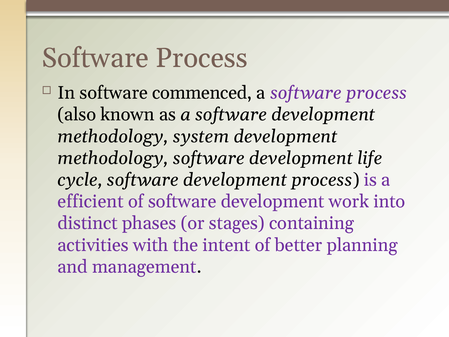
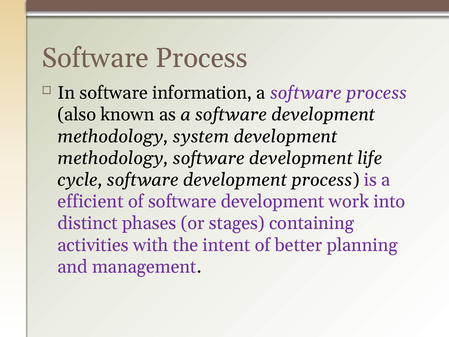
commenced: commenced -> information
